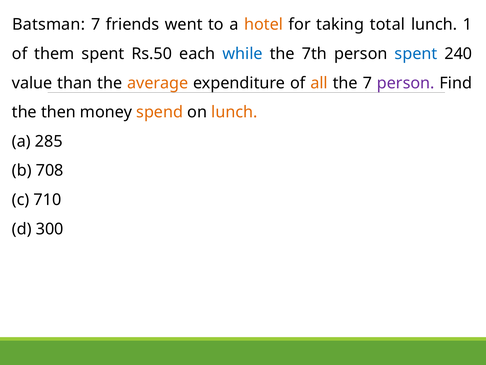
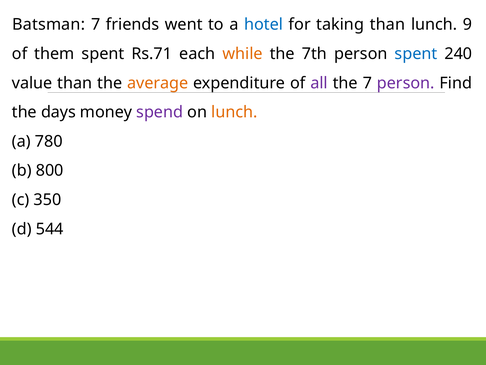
hotel colour: orange -> blue
taking total: total -> than
1: 1 -> 9
Rs.50: Rs.50 -> Rs.71
while colour: blue -> orange
all colour: orange -> purple
then: then -> days
spend colour: orange -> purple
285: 285 -> 780
708: 708 -> 800
710: 710 -> 350
300: 300 -> 544
